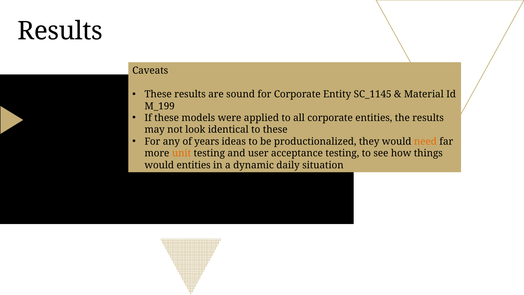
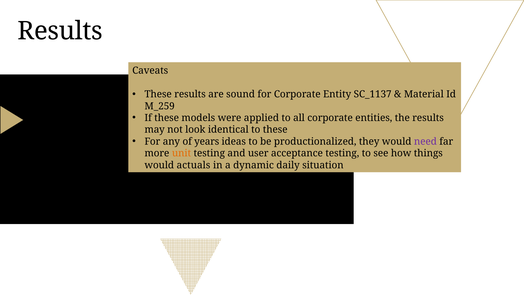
SC_1145: SC_1145 -> SC_1137
M_199: M_199 -> M_259
need colour: orange -> purple
would entities: entities -> actuals
